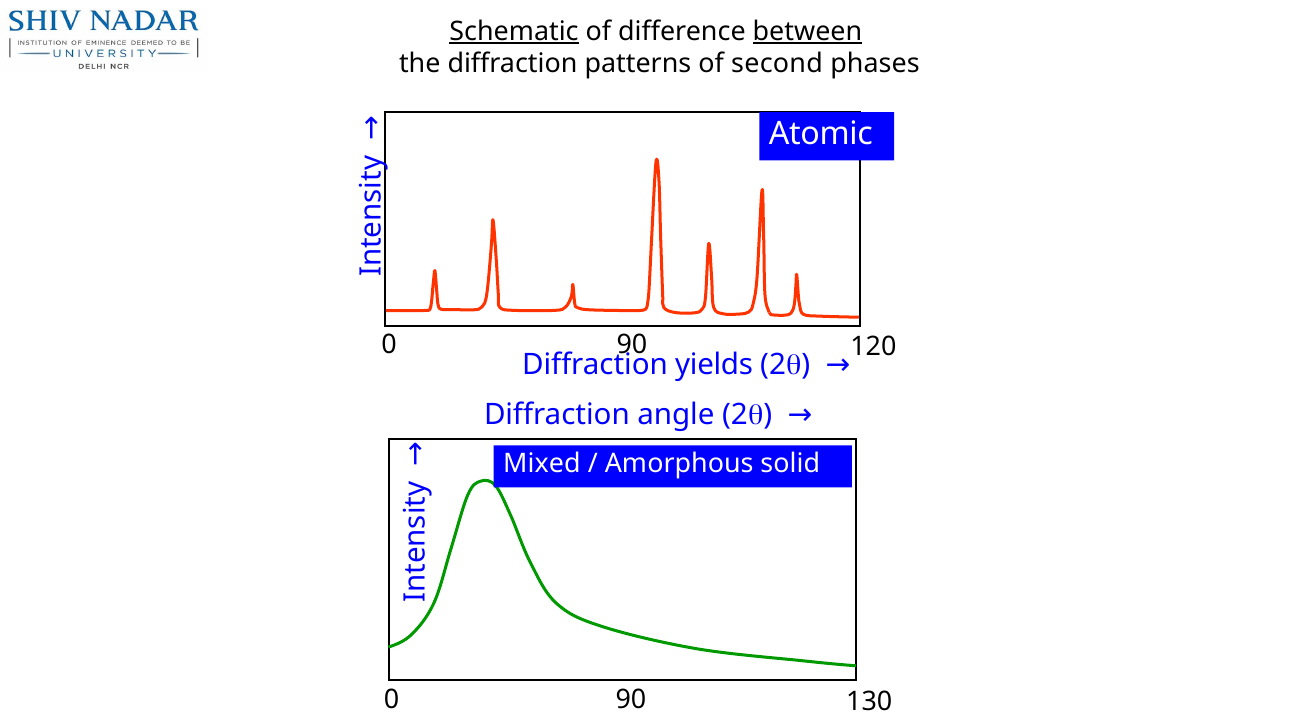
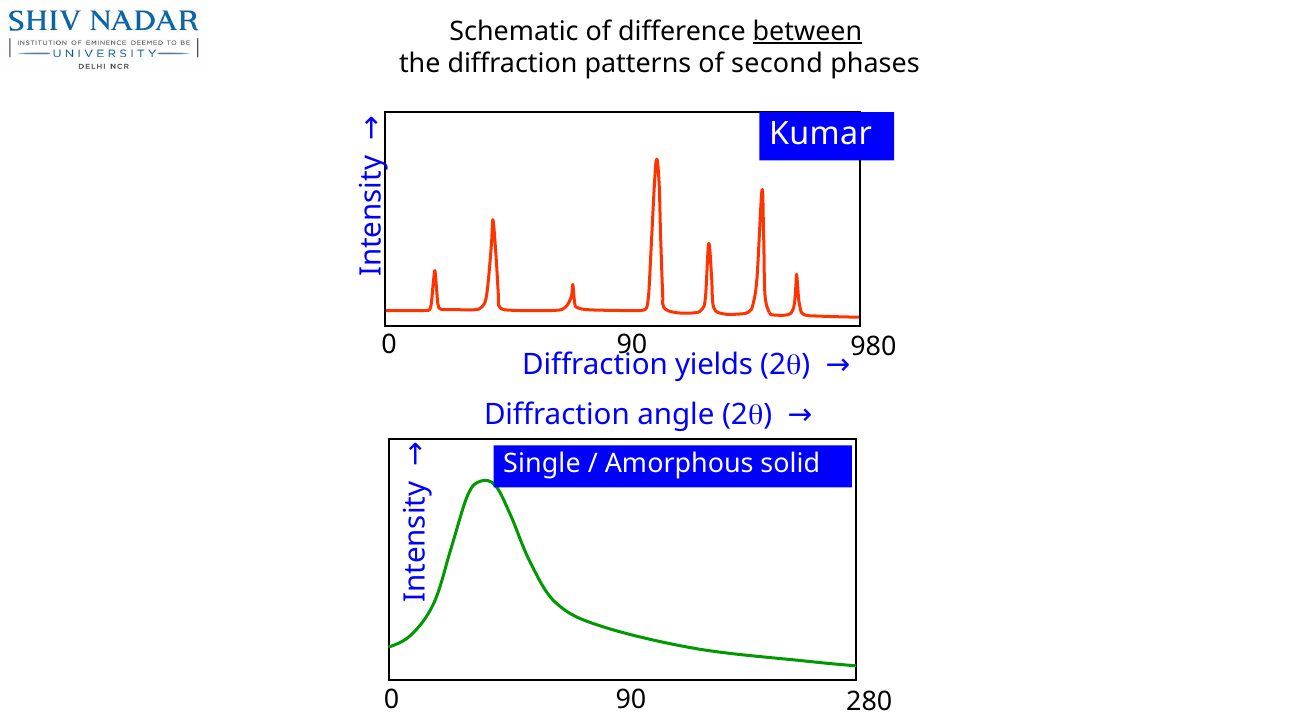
Schematic underline: present -> none
Atomic: Atomic -> Kumar
120: 120 -> 980
Mixed: Mixed -> Single
130: 130 -> 280
